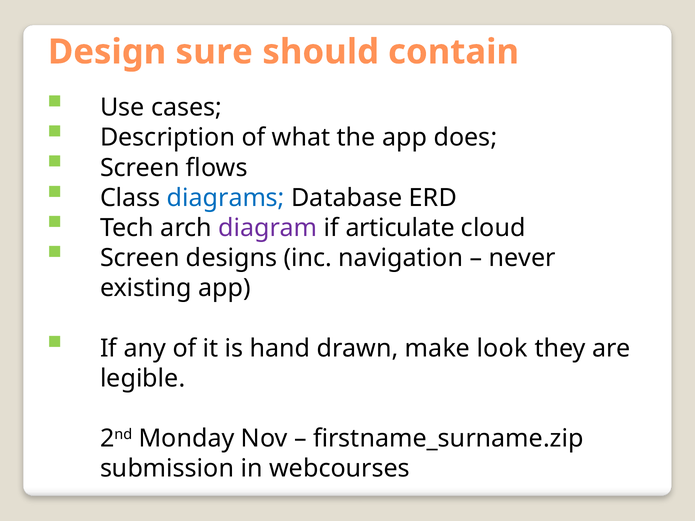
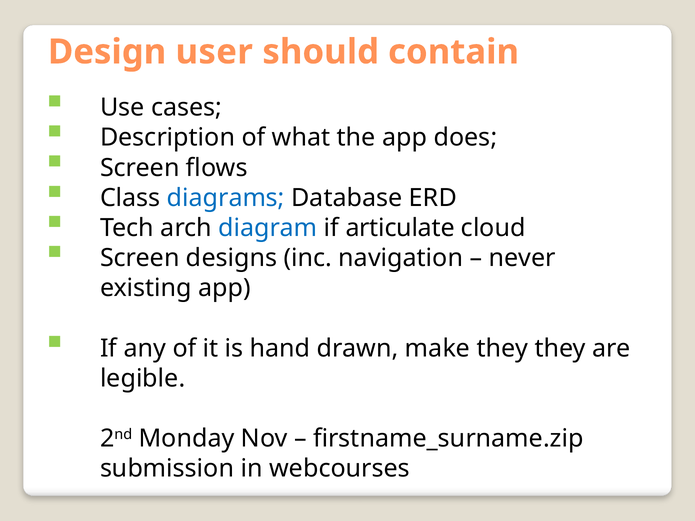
sure: sure -> user
diagram colour: purple -> blue
make look: look -> they
